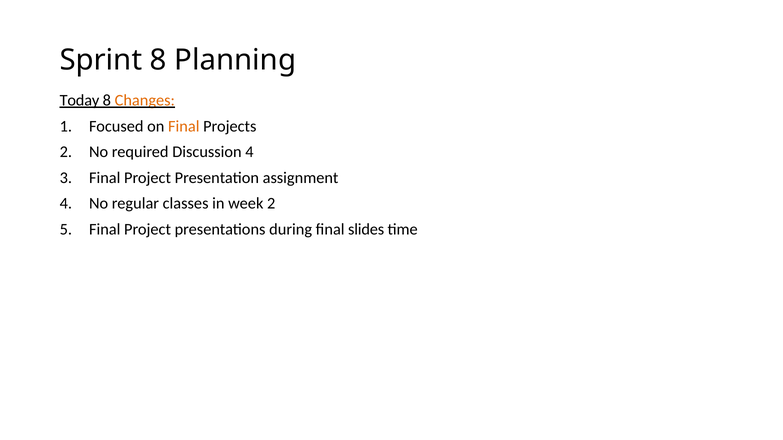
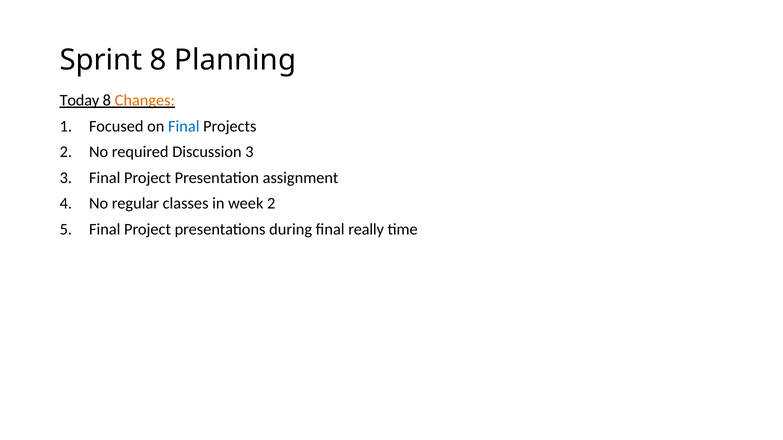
Final at (184, 126) colour: orange -> blue
Discussion 4: 4 -> 3
slides: slides -> really
